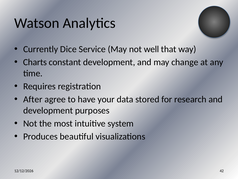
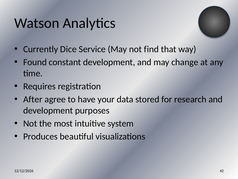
well: well -> find
Charts: Charts -> Found
